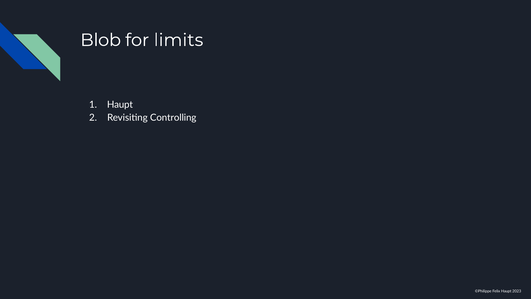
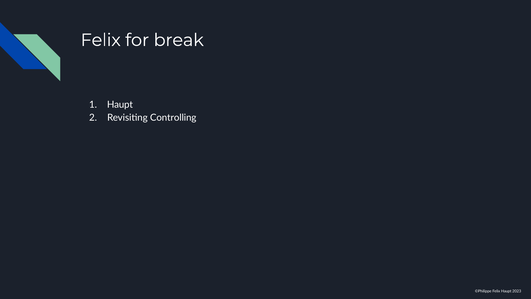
Blob at (101, 40): Blob -> Felix
limits: limits -> break
